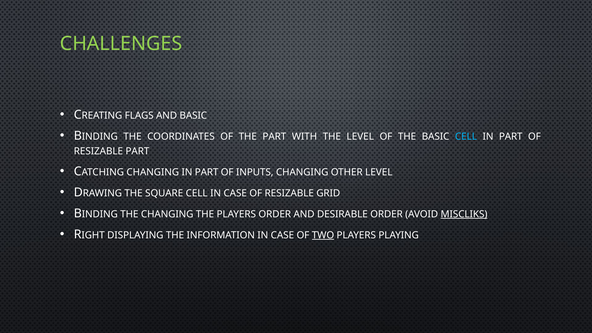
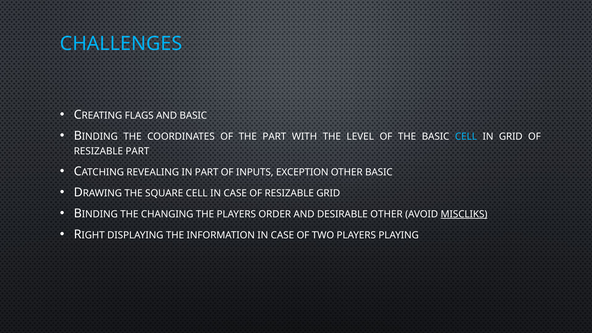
CHALLENGES colour: light green -> light blue
PART at (511, 136): PART -> GRID
CHANGING at (153, 172): CHANGING -> REVEALING
INPUTS CHANGING: CHANGING -> EXCEPTION
OTHER LEVEL: LEVEL -> BASIC
DESIRABLE ORDER: ORDER -> OTHER
TWO underline: present -> none
